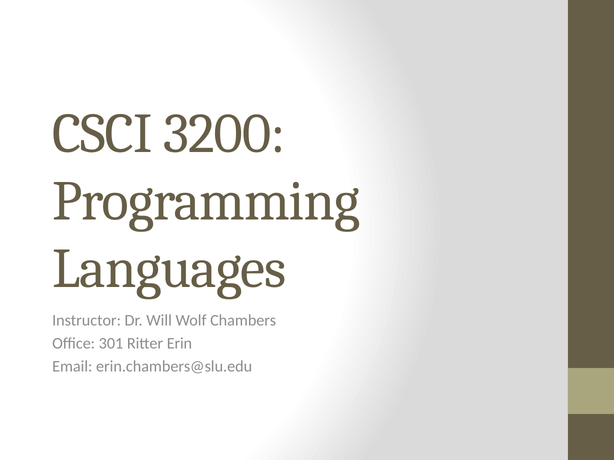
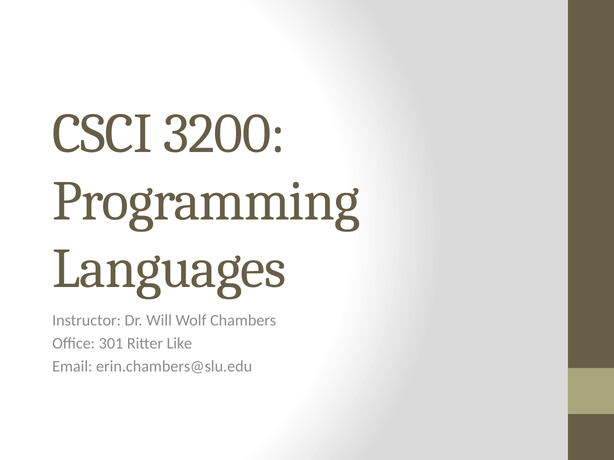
Erin: Erin -> Like
